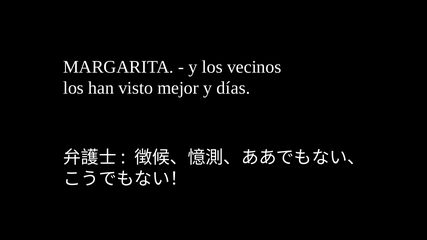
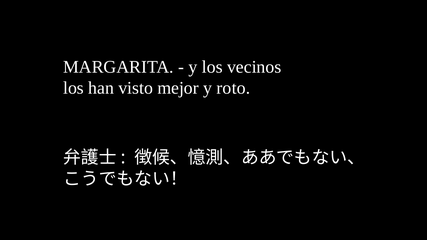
días: días -> roto
